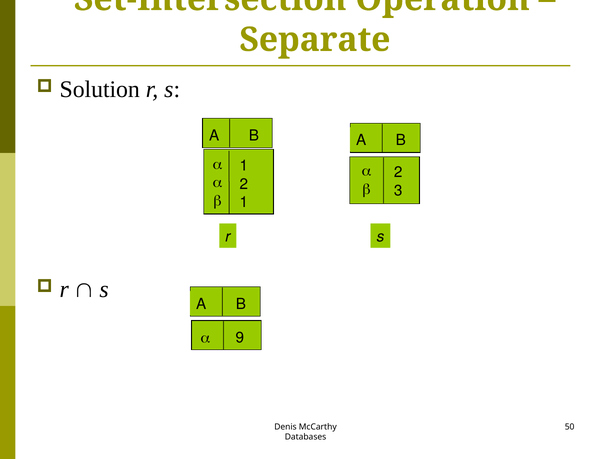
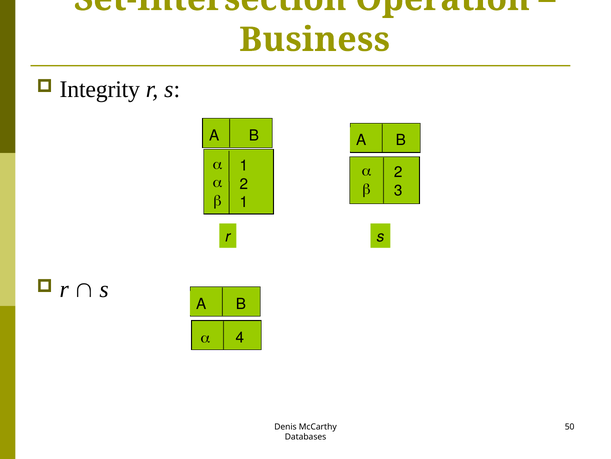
Separate: Separate -> Business
Solution: Solution -> Integrity
9: 9 -> 4
